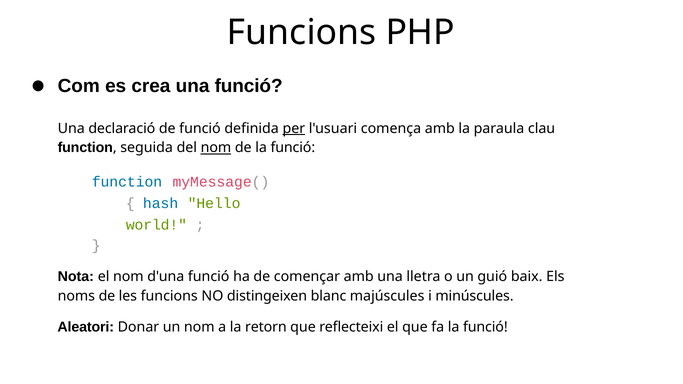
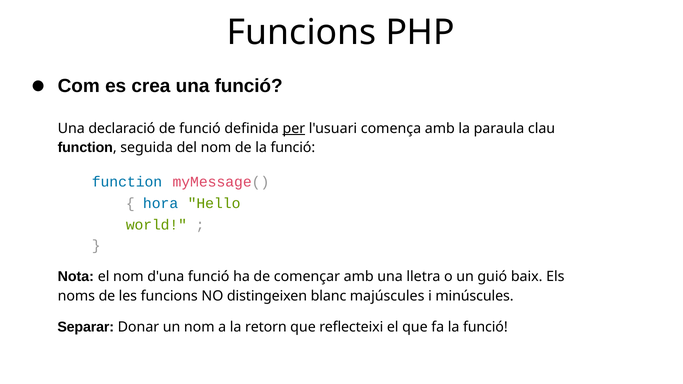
nom at (216, 148) underline: present -> none
hash: hash -> hora
Aleatori: Aleatori -> Separar
